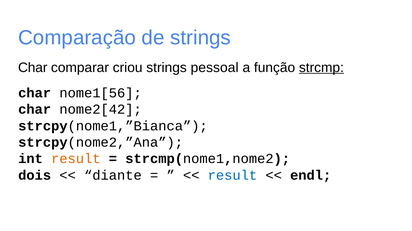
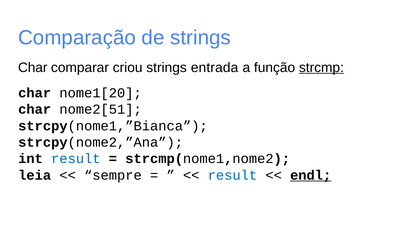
pessoal: pessoal -> entrada
nome1[56: nome1[56 -> nome1[20
nome2[42: nome2[42 -> nome2[51
result at (76, 159) colour: orange -> blue
dois: dois -> leia
diante: diante -> sempre
endl underline: none -> present
